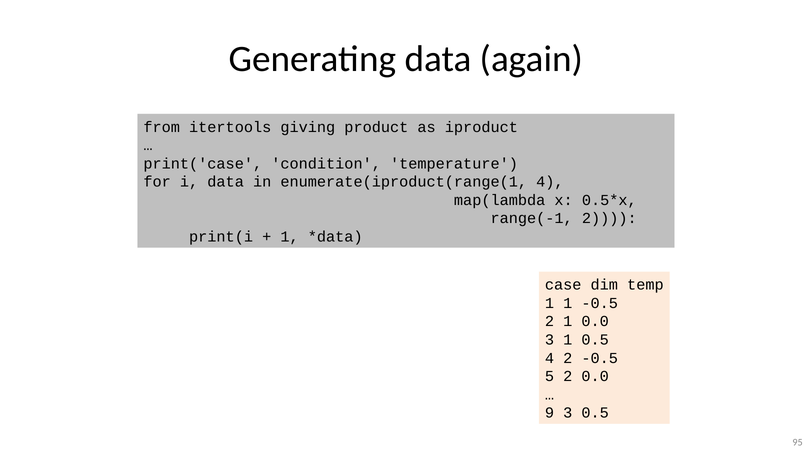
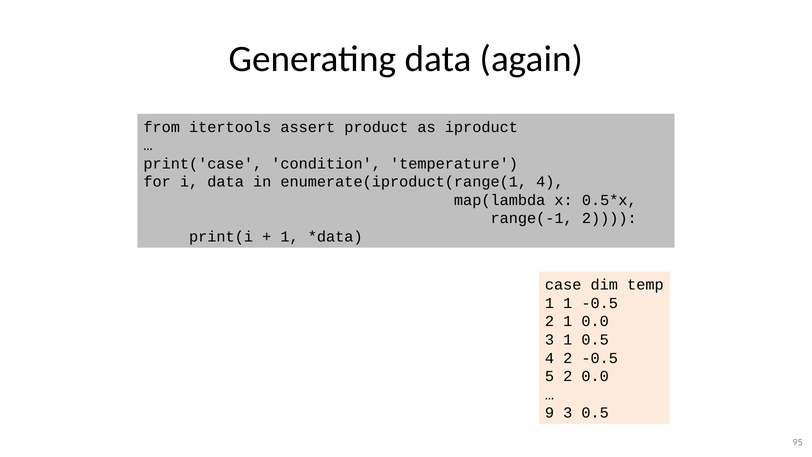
giving: giving -> assert
